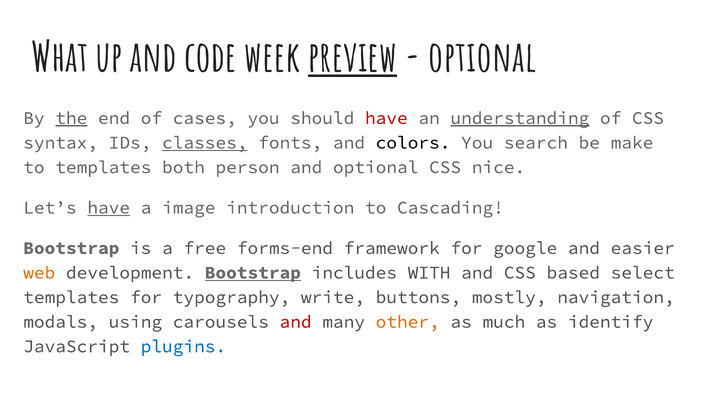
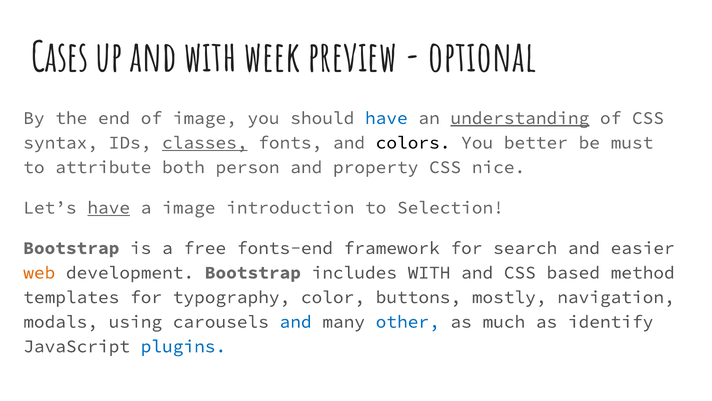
What: What -> Cases
and code: code -> with
preview underline: present -> none
the underline: present -> none
of cases: cases -> image
have at (386, 118) colour: red -> blue
search: search -> better
make: make -> must
to templates: templates -> attribute
and optional: optional -> property
Cascading: Cascading -> Selection
forms-end: forms-end -> fonts-end
google: google -> search
Bootstrap at (253, 272) underline: present -> none
select: select -> method
write: write -> color
and at (296, 321) colour: red -> blue
other colour: orange -> blue
